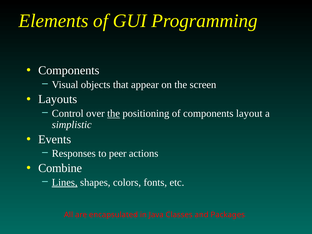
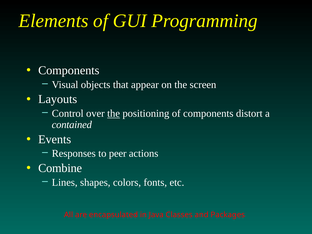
layout: layout -> distort
simplistic: simplistic -> contained
Lines underline: present -> none
